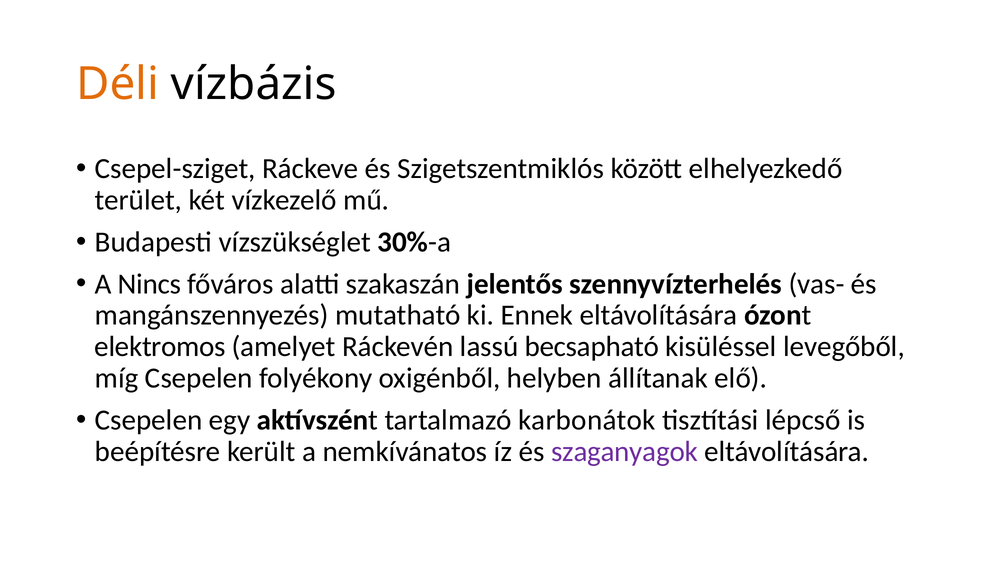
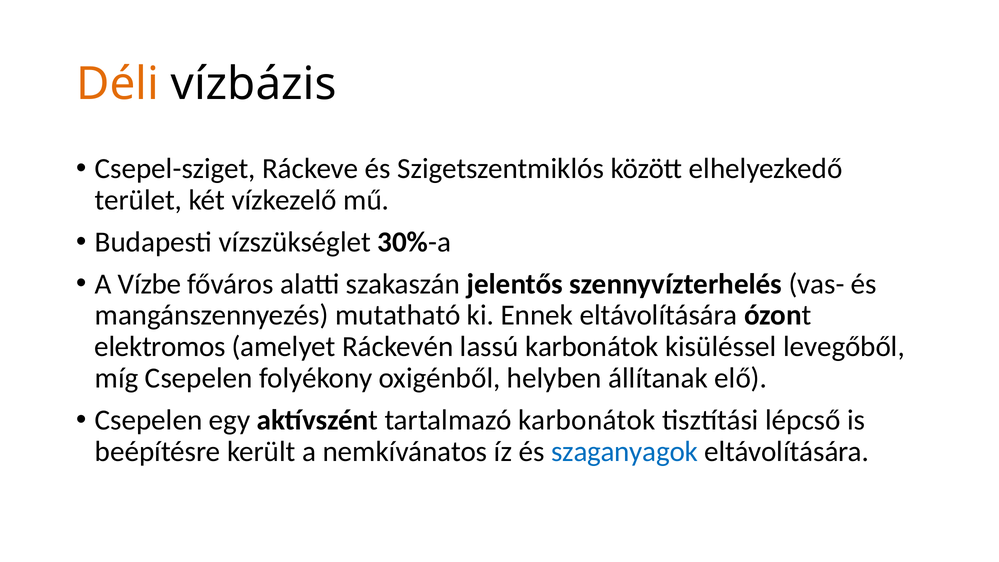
Nincs: Nincs -> Vízbe
lassú becsapható: becsapható -> karbonátok
szaganyagok colour: purple -> blue
